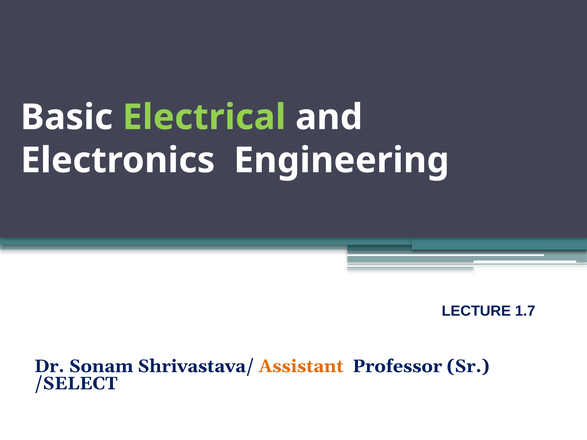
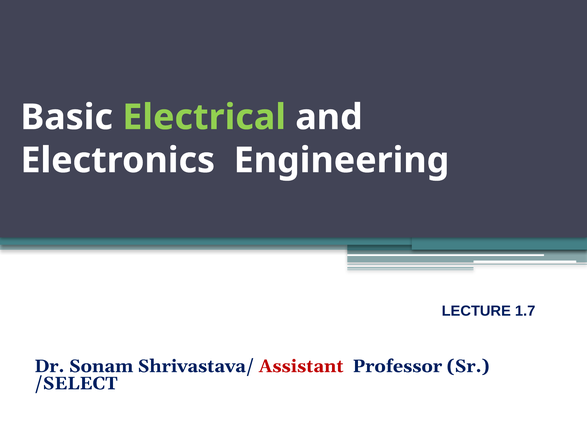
Assistant colour: orange -> red
